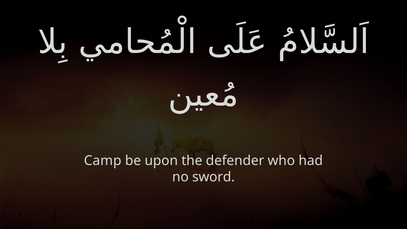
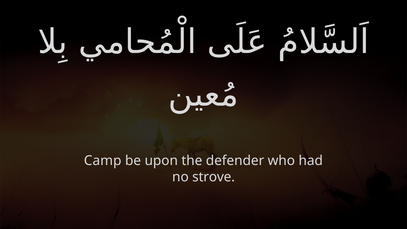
sword: sword -> strove
